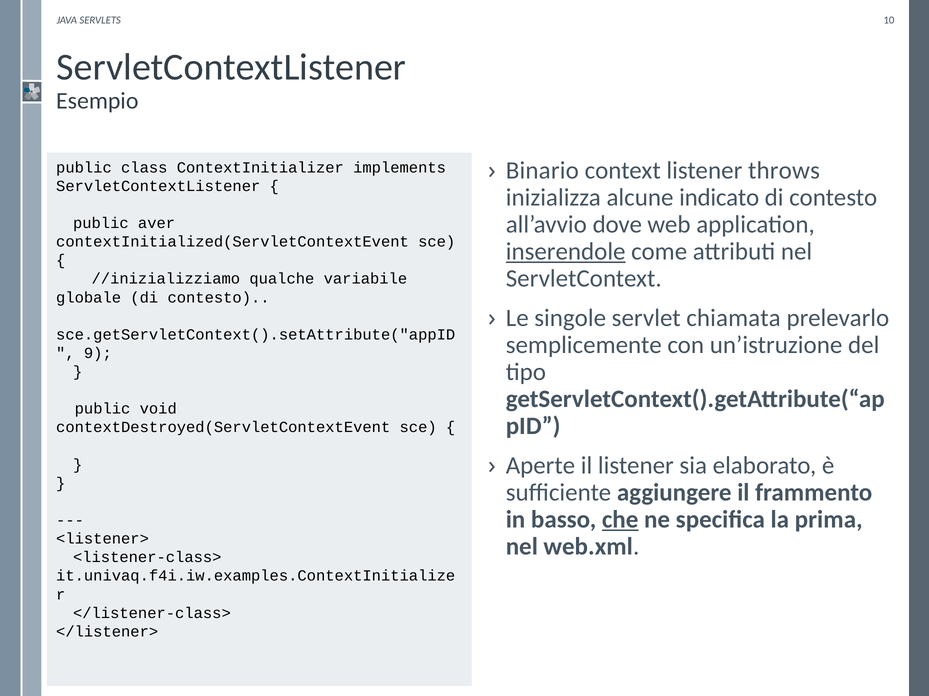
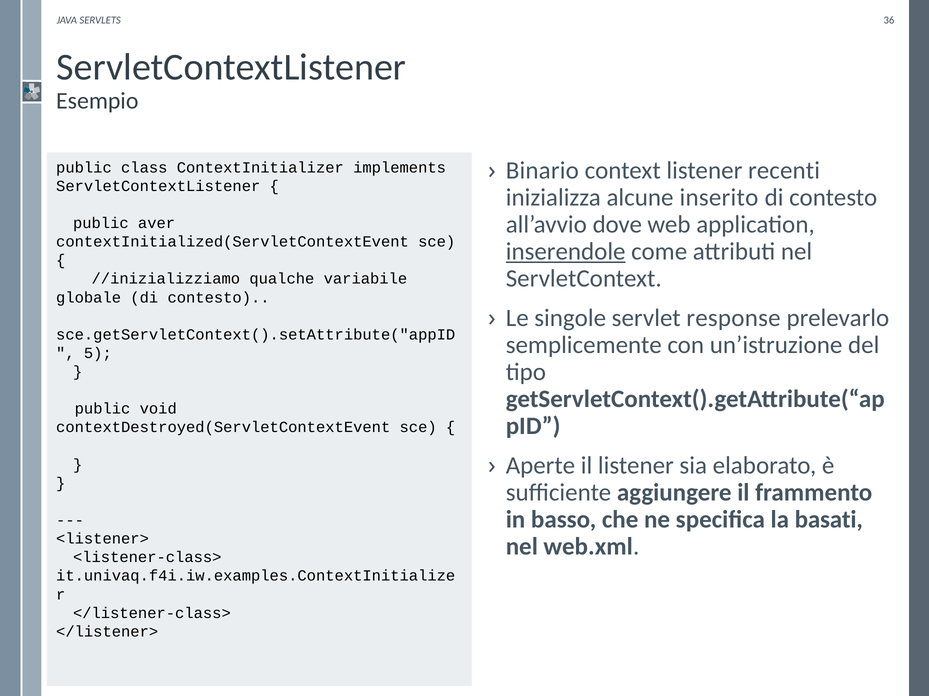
10: 10 -> 36
throws: throws -> recenti
indicato: indicato -> inserito
chiamata: chiamata -> response
9: 9 -> 5
che underline: present -> none
prima: prima -> basati
